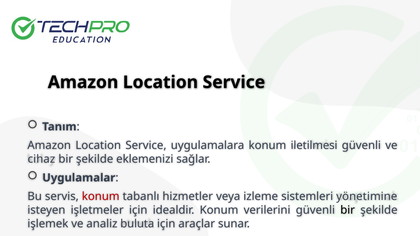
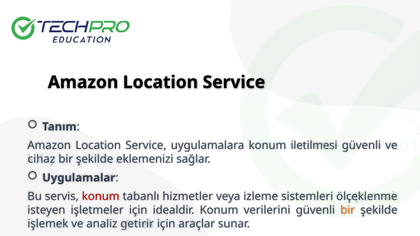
yönetimine: yönetimine -> ölçeklenme
bir at (348, 210) colour: black -> orange
buluta: buluta -> getirir
